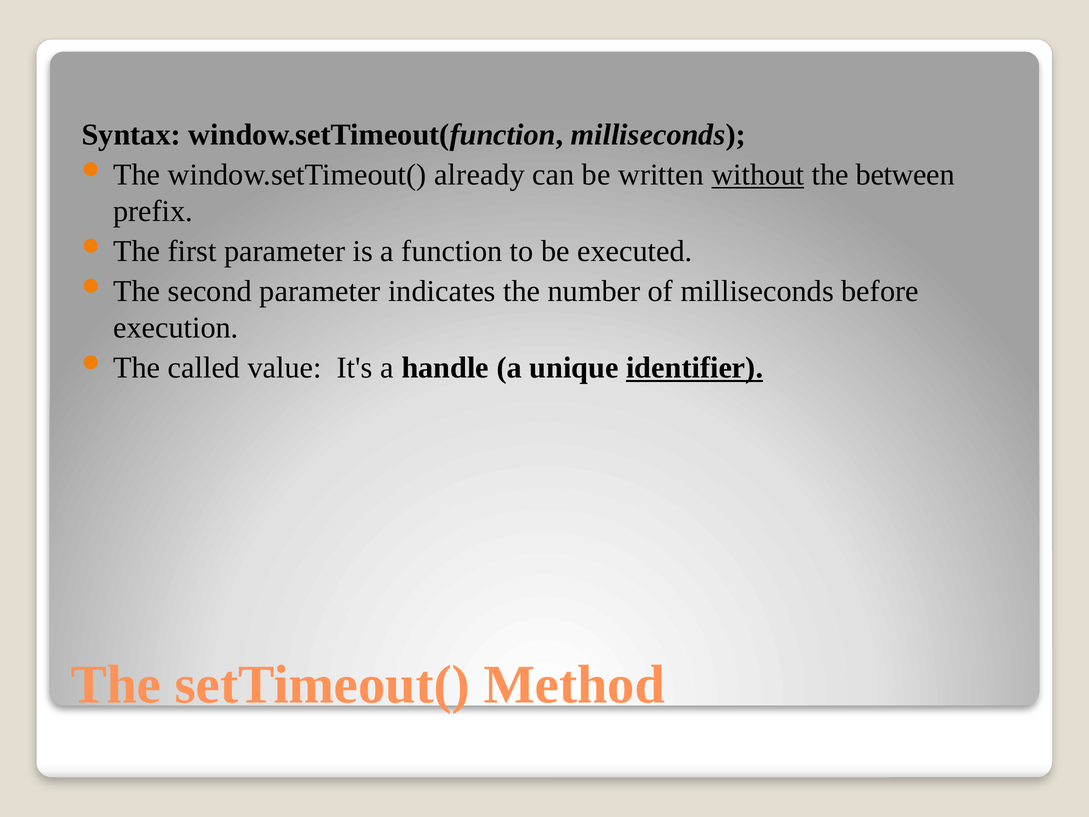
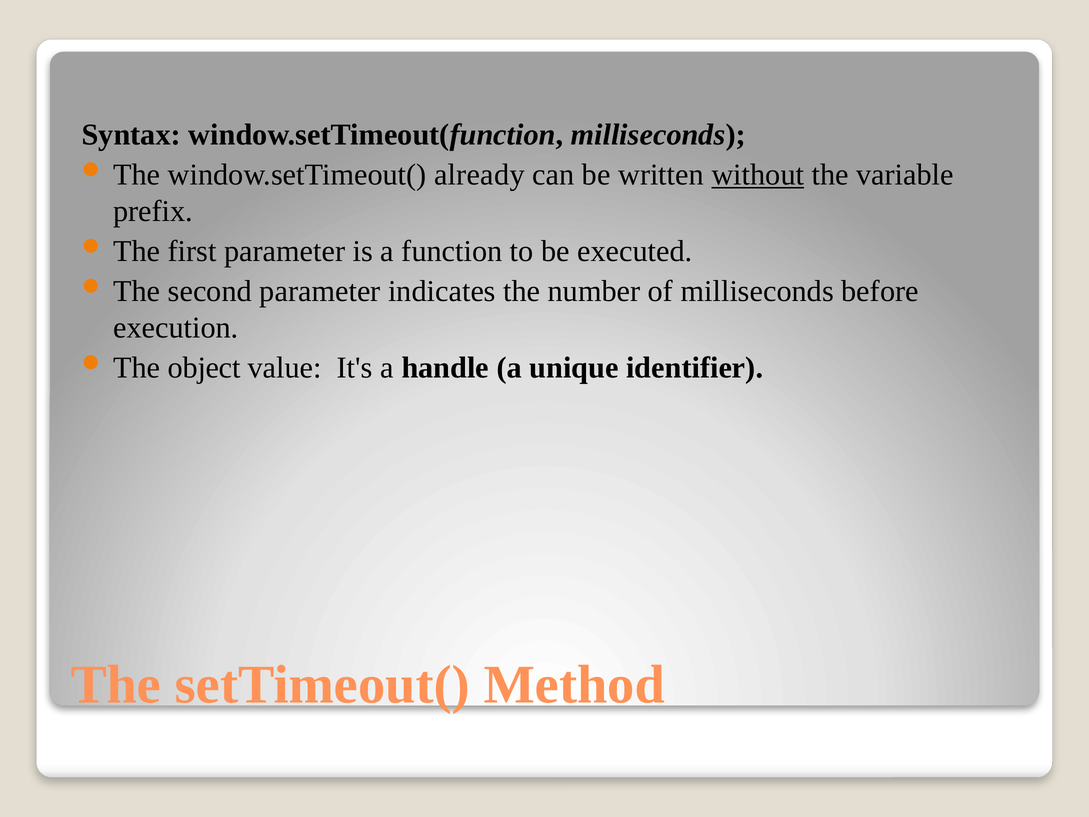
between: between -> variable
called: called -> object
identifier underline: present -> none
